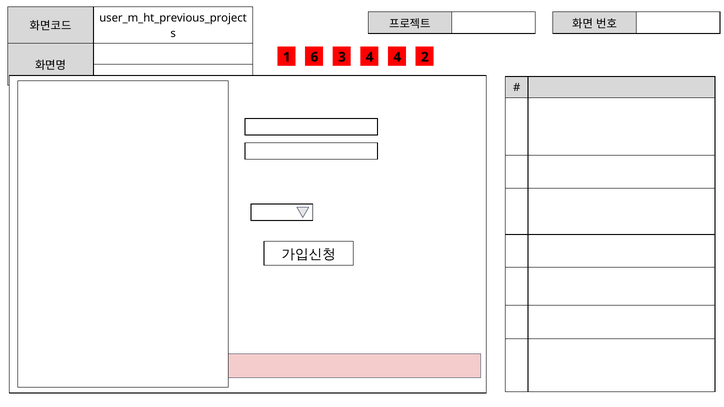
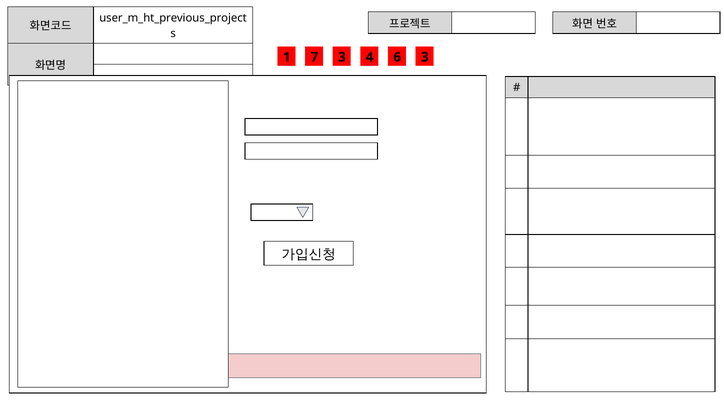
6: 6 -> 7
4 4: 4 -> 6
3 2: 2 -> 3
